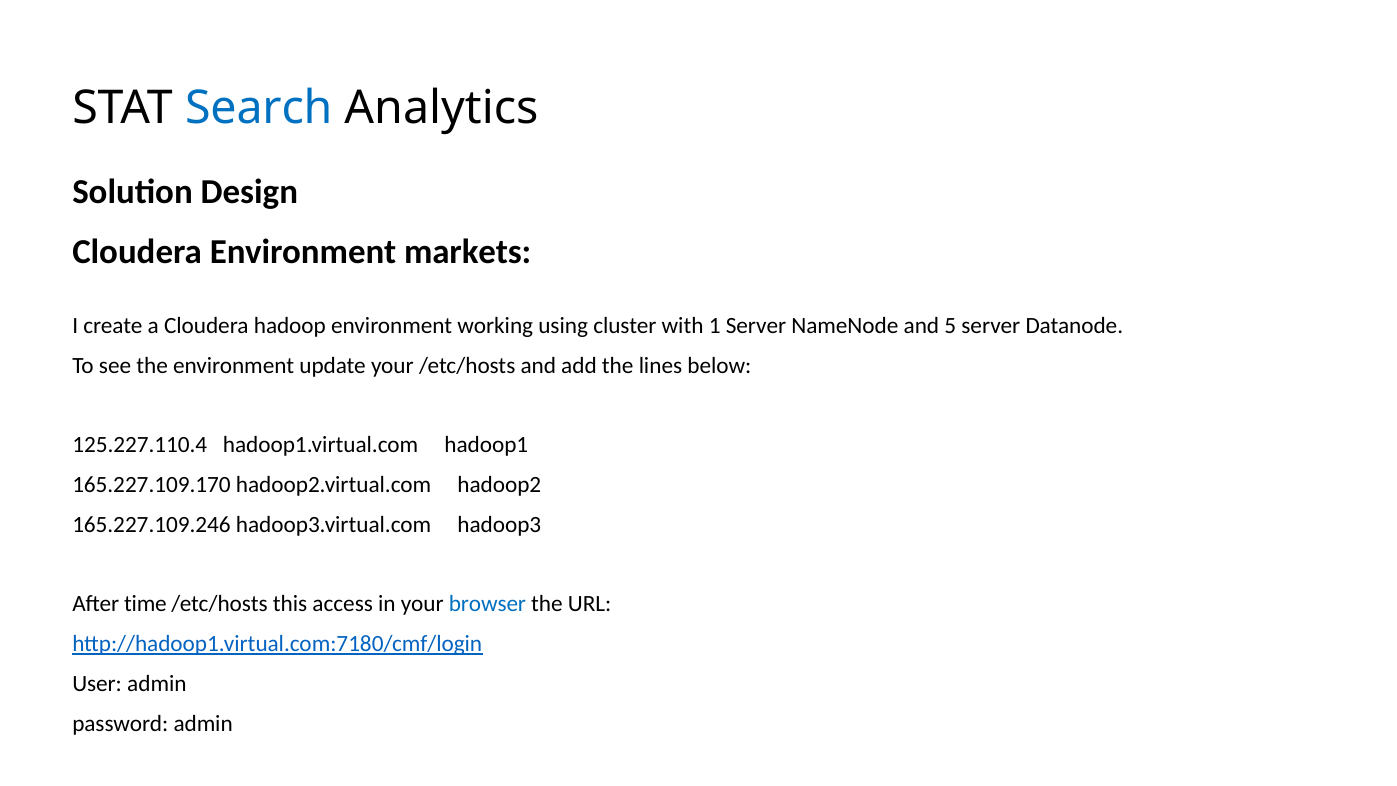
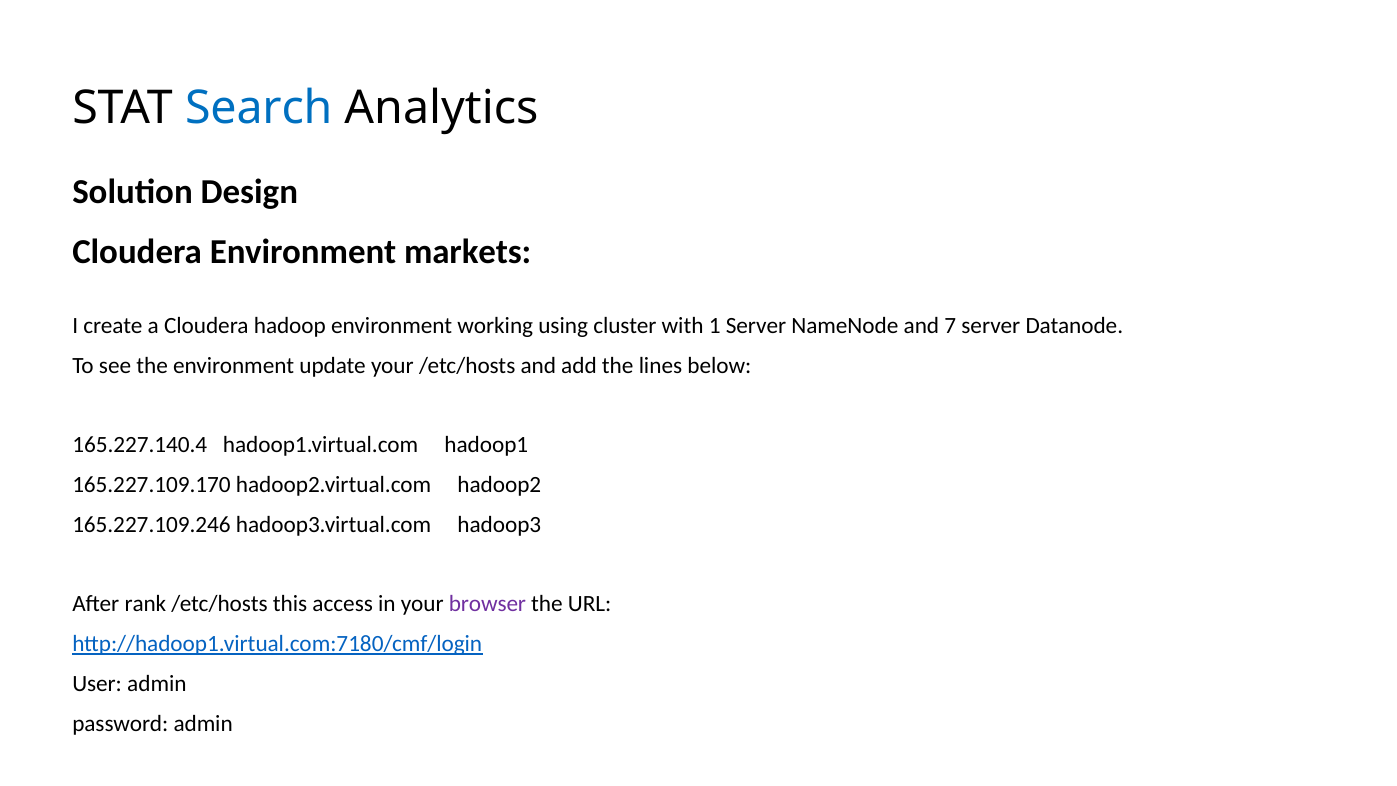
5: 5 -> 7
125.227.110.4: 125.227.110.4 -> 165.227.140.4
time: time -> rank
browser colour: blue -> purple
